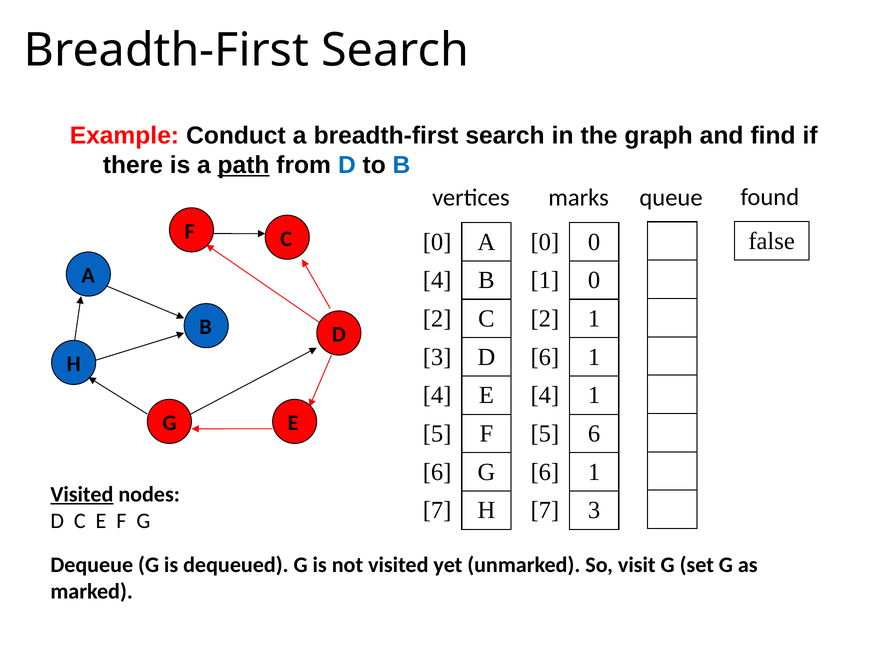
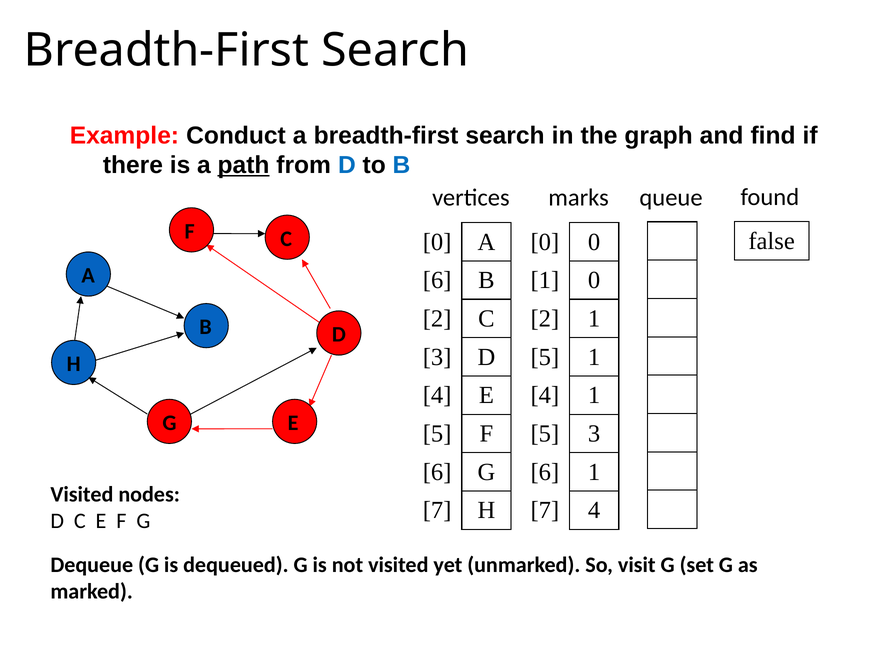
4 at (437, 280): 4 -> 6
6 at (545, 357): 6 -> 5
5 6: 6 -> 3
Visited at (82, 494) underline: present -> none
7 3: 3 -> 4
